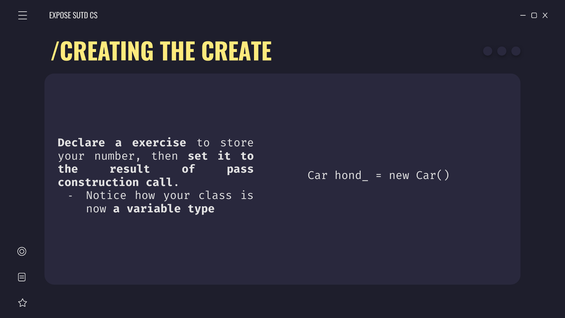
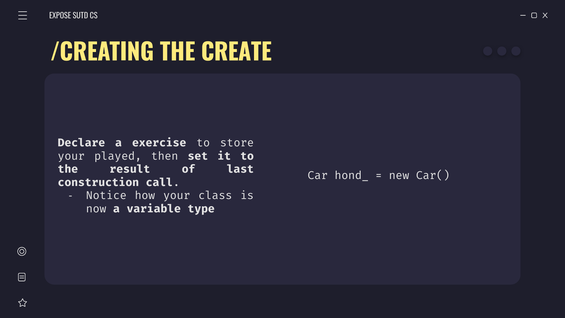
number: number -> played
pass: pass -> last
